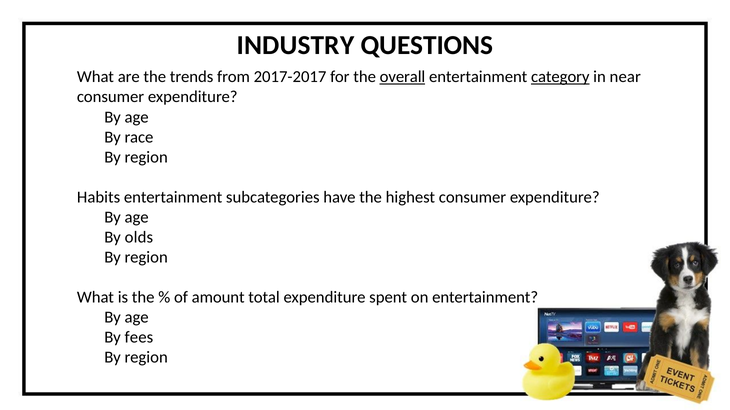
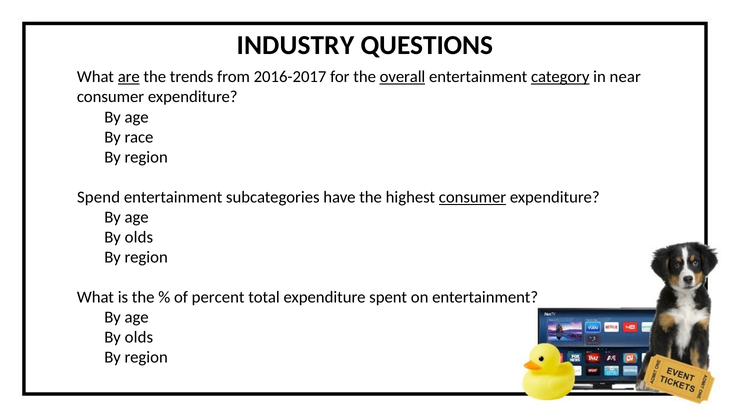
are underline: none -> present
2017-2017: 2017-2017 -> 2016-2017
Habits: Habits -> Spend
consumer at (473, 197) underline: none -> present
amount: amount -> percent
fees at (139, 338): fees -> olds
